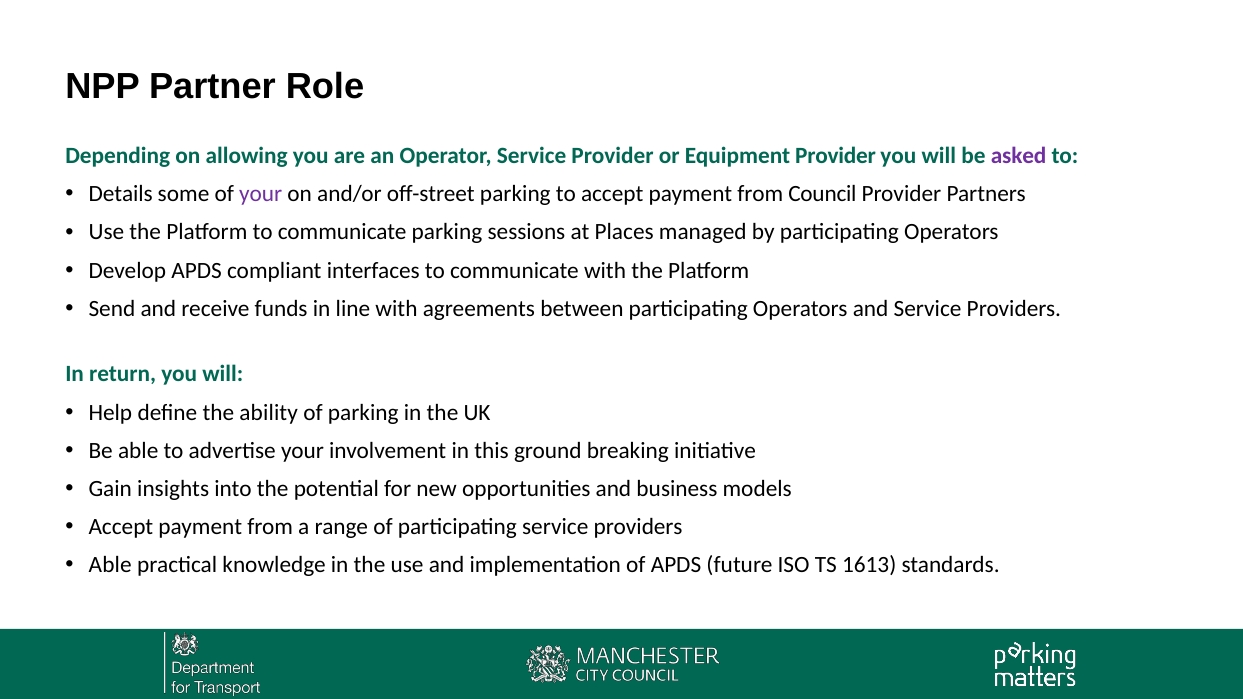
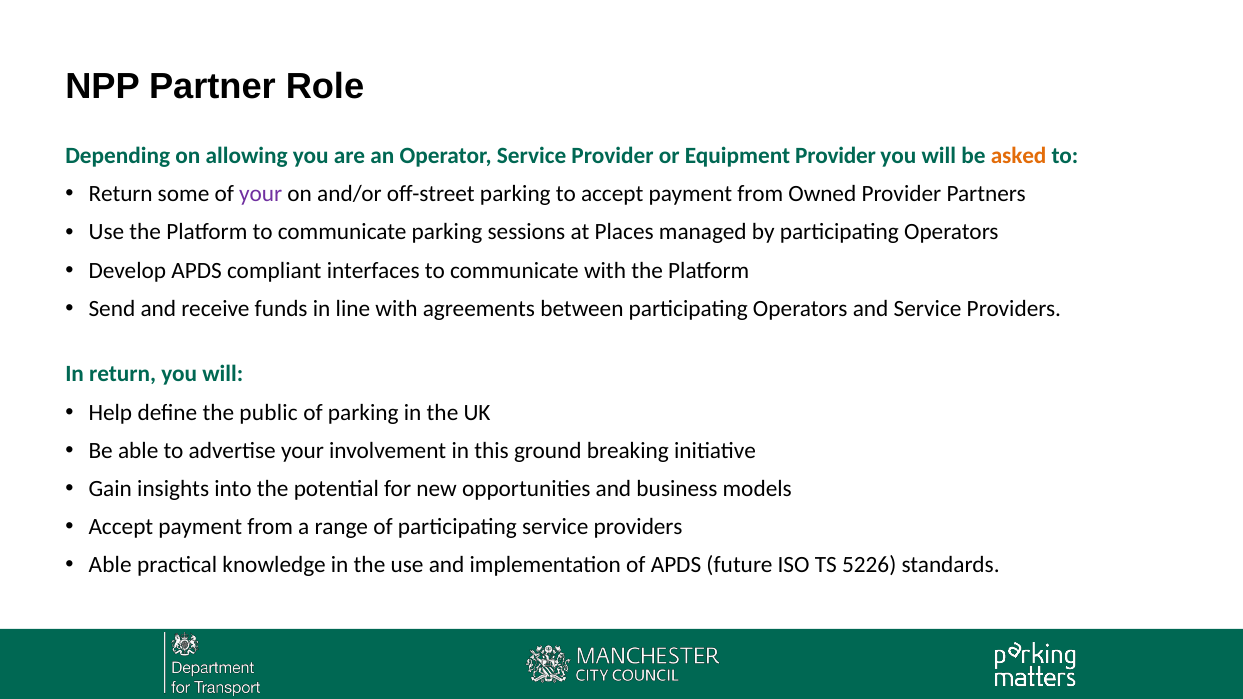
asked colour: purple -> orange
Details at (121, 194): Details -> Return
Council: Council -> Owned
ability: ability -> public
1613: 1613 -> 5226
